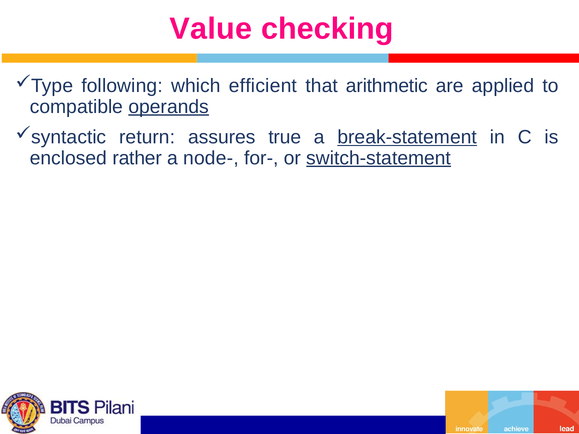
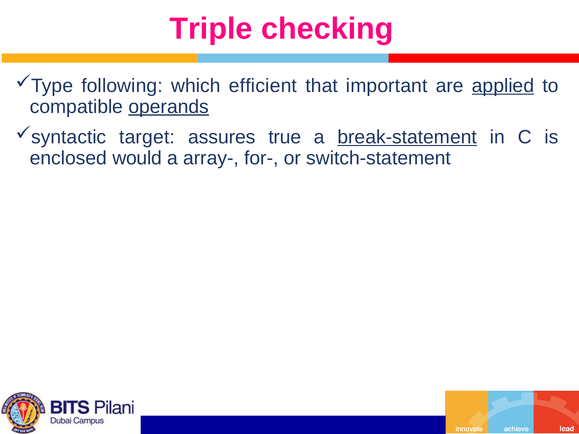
Value: Value -> Triple
arithmetic: arithmetic -> important
applied underline: none -> present
return: return -> target
rather: rather -> would
node-: node- -> array-
switch-statement underline: present -> none
